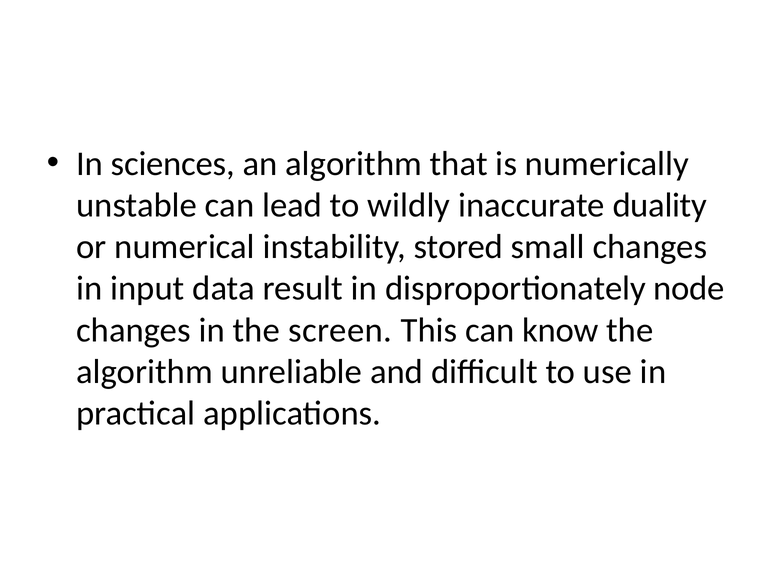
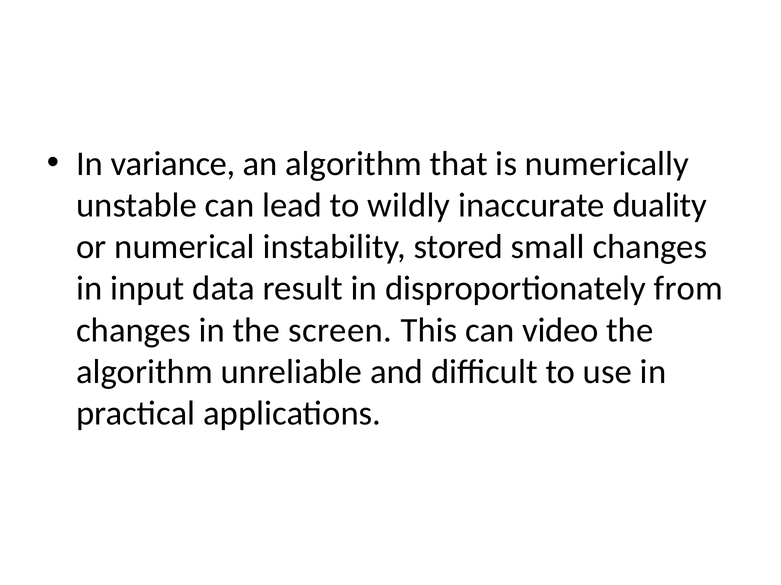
sciences: sciences -> variance
node: node -> from
know: know -> video
